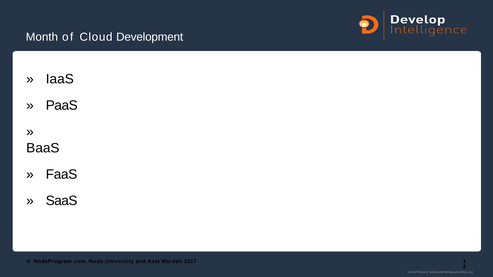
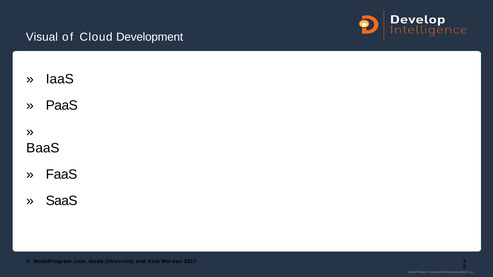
Month: Month -> Visual
